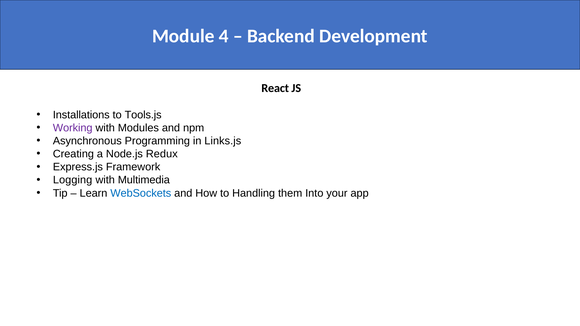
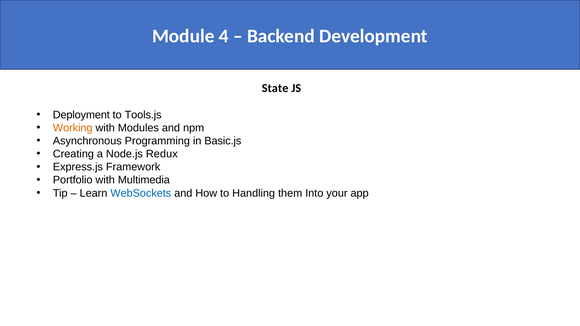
React: React -> State
Installations: Installations -> Deployment
Working colour: purple -> orange
Links.js: Links.js -> Basic.js
Logging: Logging -> Portfolio
